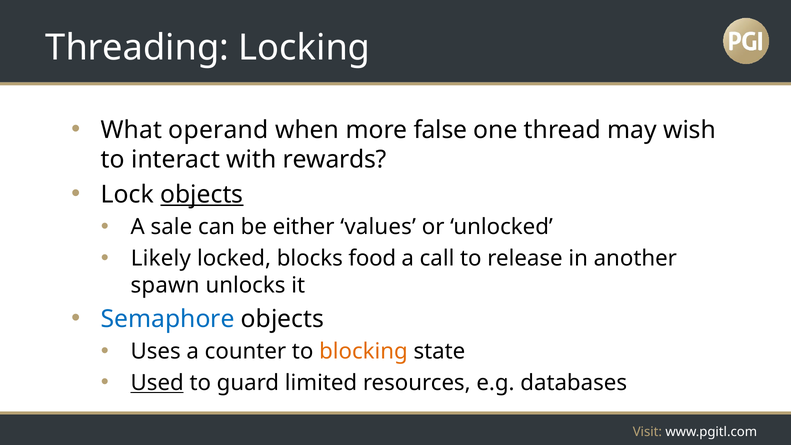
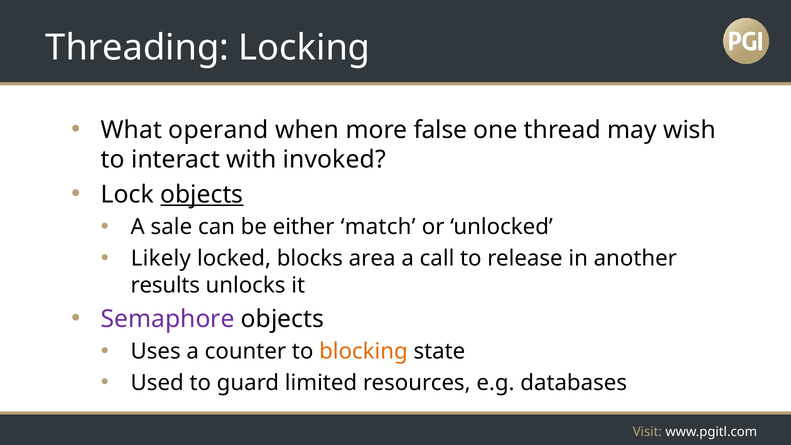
rewards: rewards -> invoked
values: values -> match
food: food -> area
spawn: spawn -> results
Semaphore colour: blue -> purple
Used underline: present -> none
